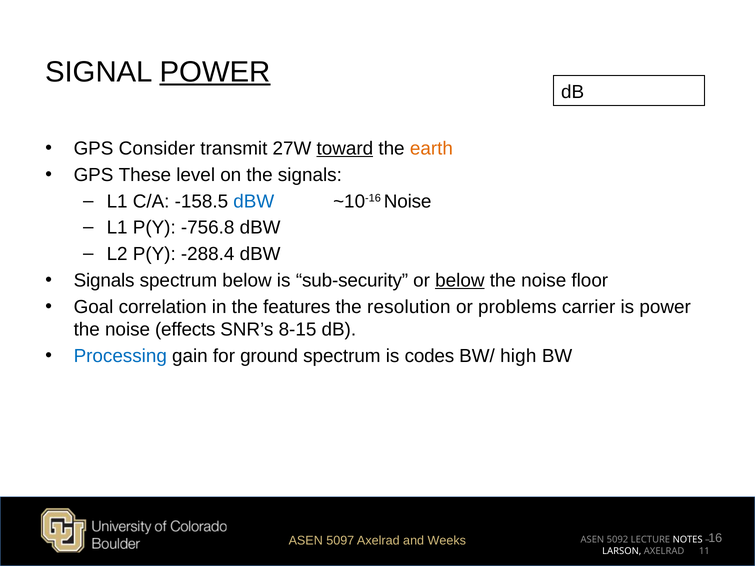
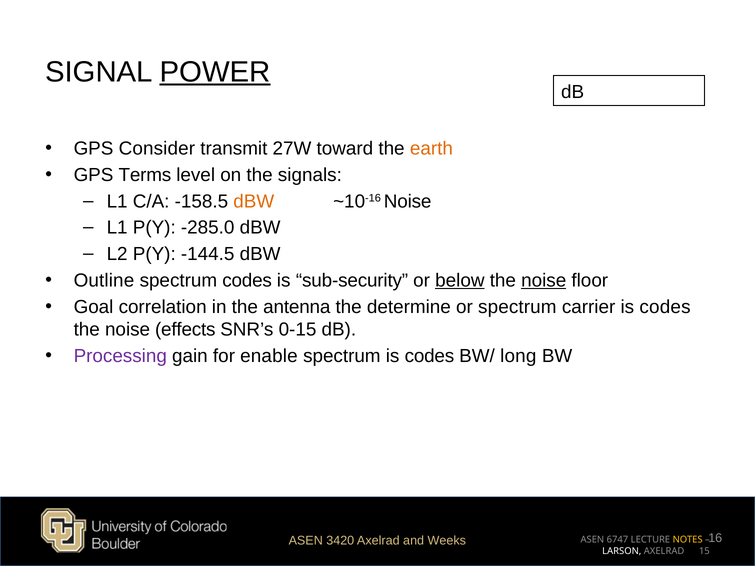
toward underline: present -> none
These: These -> Terms
dBW at (254, 201) colour: blue -> orange
-756.8: -756.8 -> -285.0
-288.4: -288.4 -> -144.5
Signals at (104, 281): Signals -> Outline
spectrum below: below -> codes
noise at (544, 281) underline: none -> present
features: features -> antenna
resolution: resolution -> determine
or problems: problems -> spectrum
carrier is power: power -> codes
8-15: 8-15 -> 0-15
Processing colour: blue -> purple
ground: ground -> enable
high: high -> long
5097: 5097 -> 3420
5092: 5092 -> 6747
NOTES colour: white -> yellow
11: 11 -> 15
